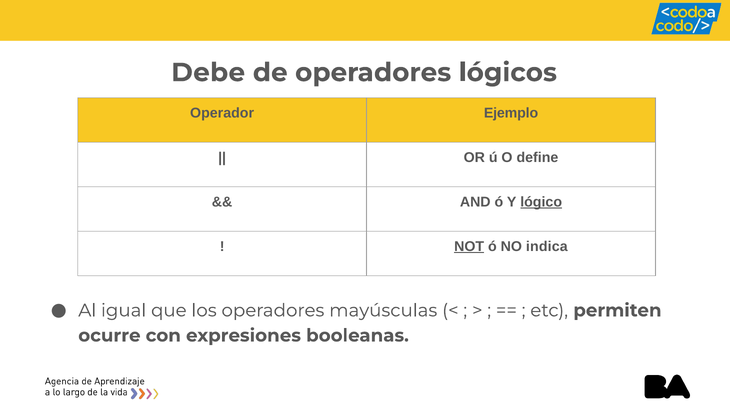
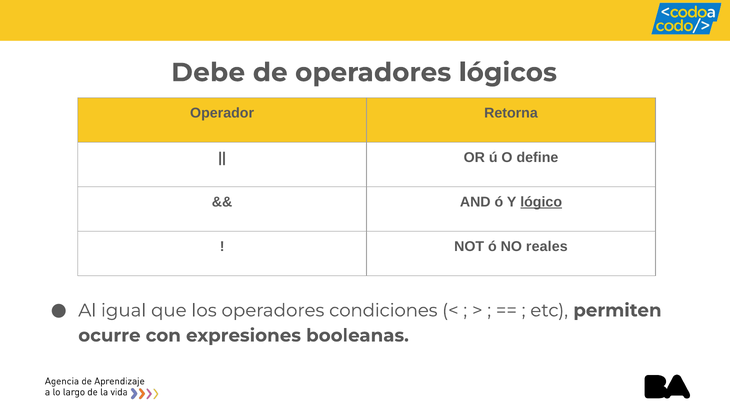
Ejemplo: Ejemplo -> Retorna
NOT underline: present -> none
indica: indica -> reales
mayúsculas: mayúsculas -> condiciones
